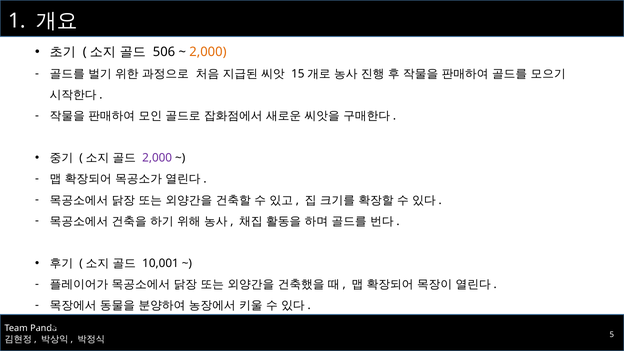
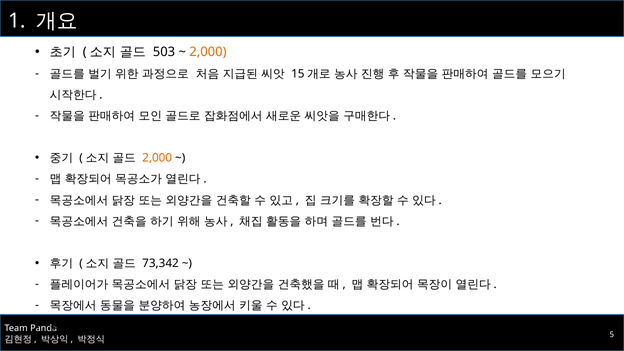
506: 506 -> 503
2,000 at (157, 158) colour: purple -> orange
10,001: 10,001 -> 73,342
